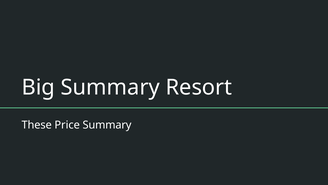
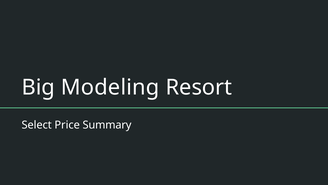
Big Summary: Summary -> Modeling
These: These -> Select
